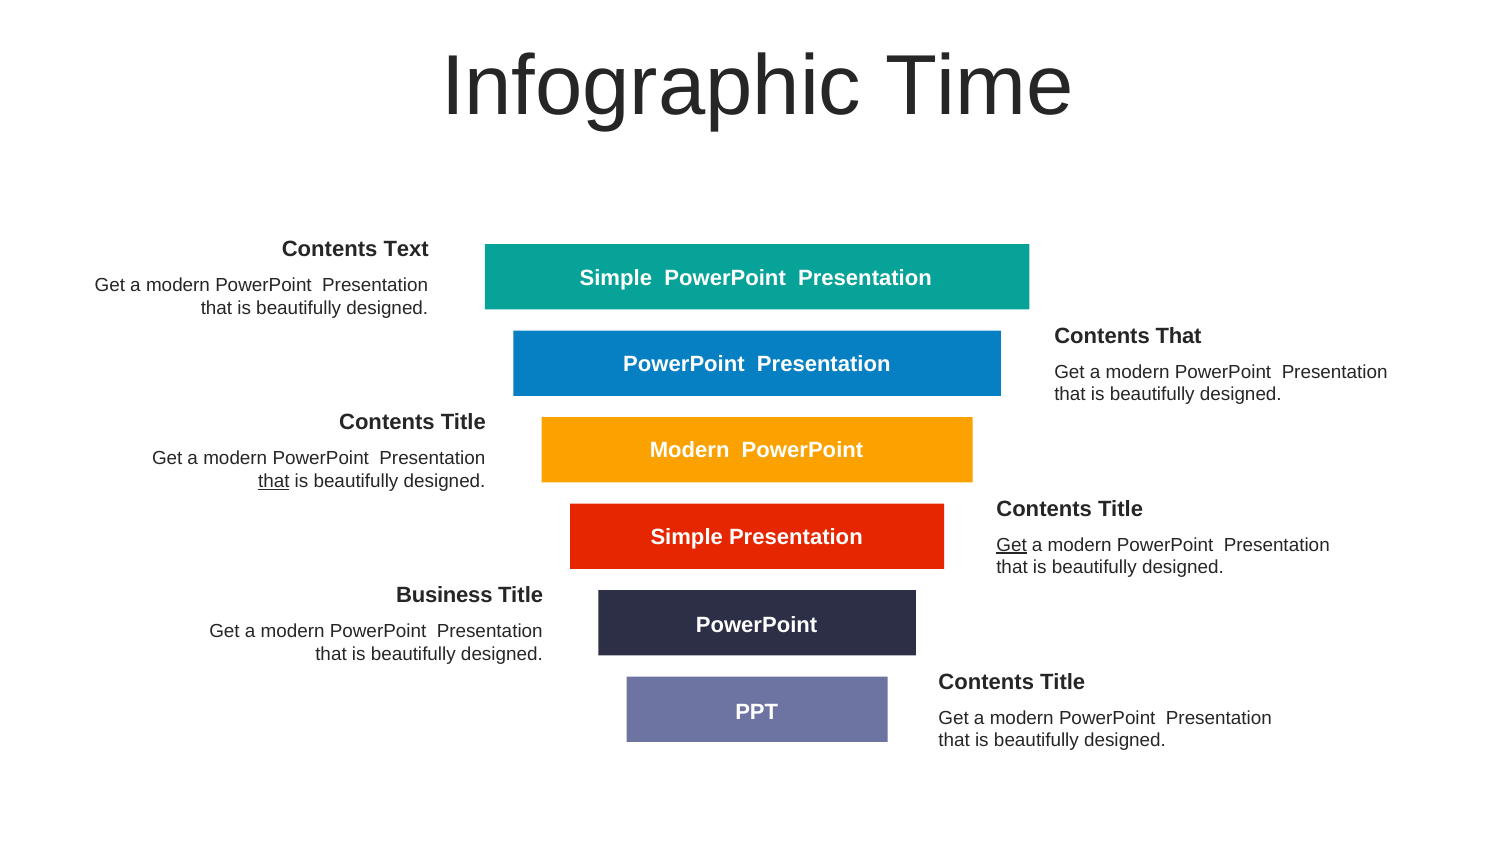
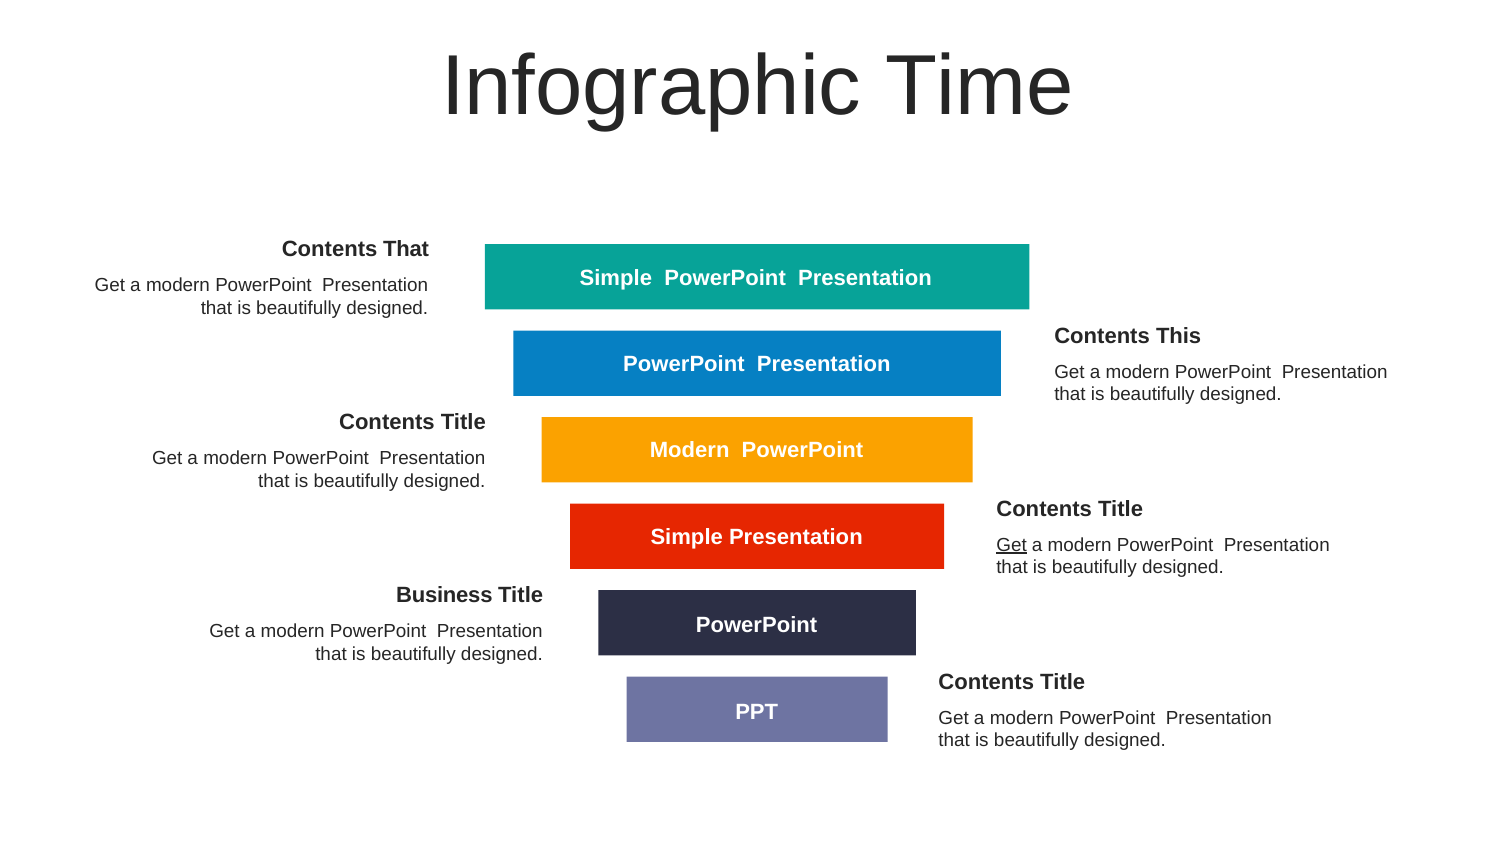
Contents Text: Text -> That
Contents That: That -> This
that at (274, 481) underline: present -> none
